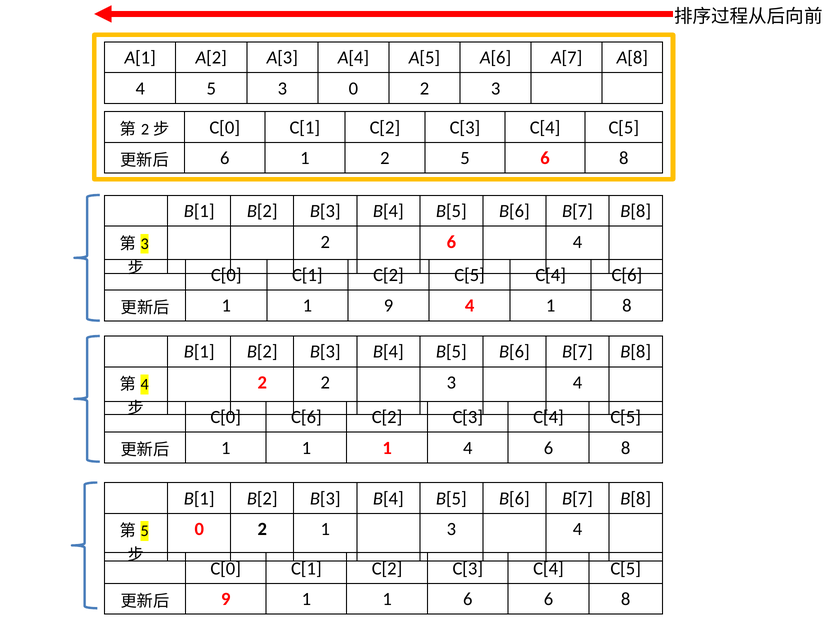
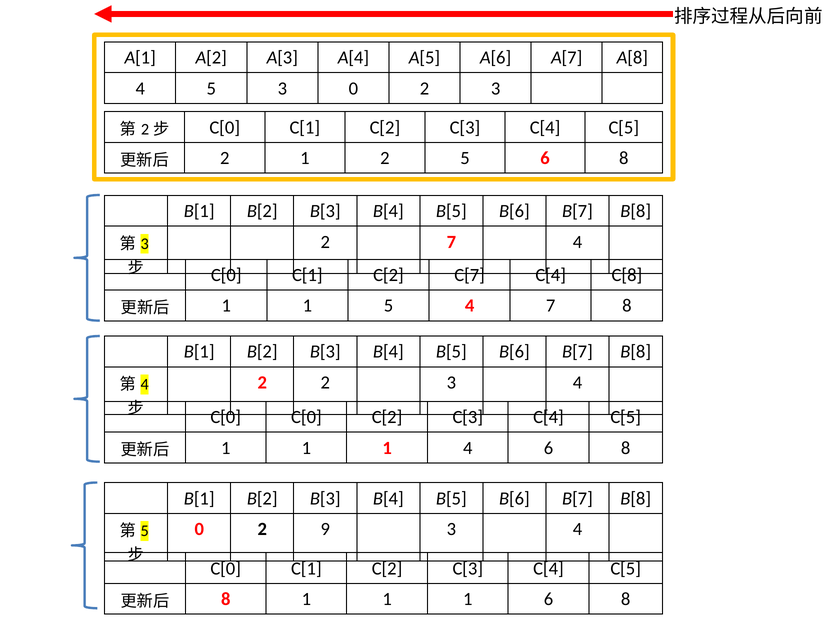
6 at (225, 158): 6 -> 2
2 6: 6 -> 7
C[2 C[5: C[5 -> C[7
C[4 C[6: C[6 -> C[8
1 9: 9 -> 5
4 1: 1 -> 7
C[0 C[6: C[6 -> C[0
2 1: 1 -> 9
9 at (226, 599): 9 -> 8
6 at (468, 599): 6 -> 1
